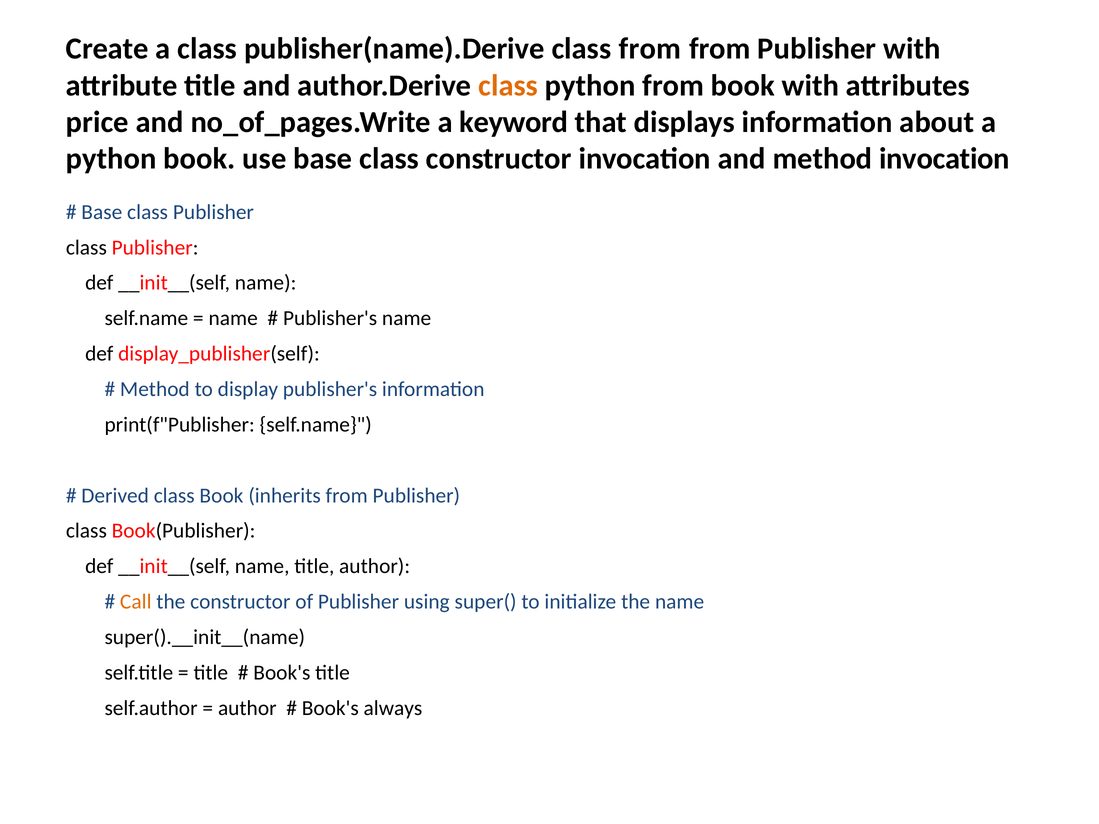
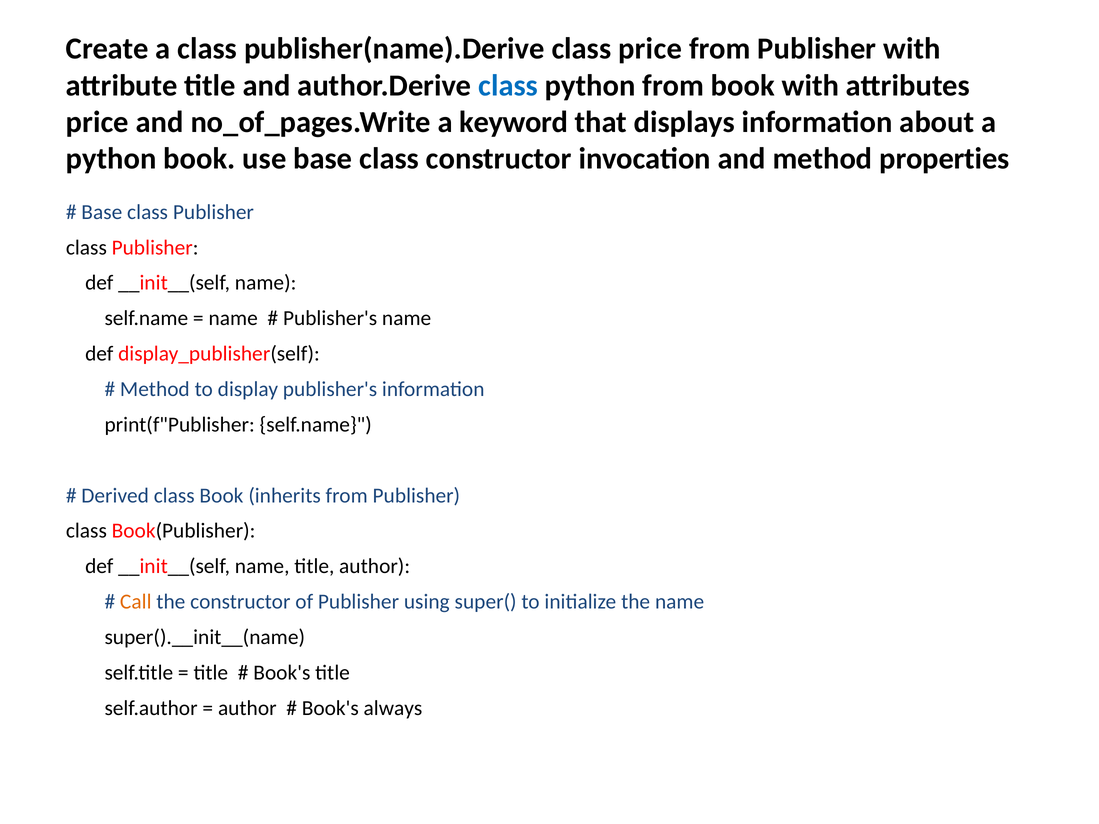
class from: from -> price
class at (508, 85) colour: orange -> blue
method invocation: invocation -> properties
